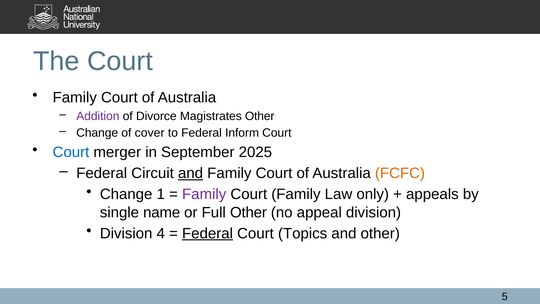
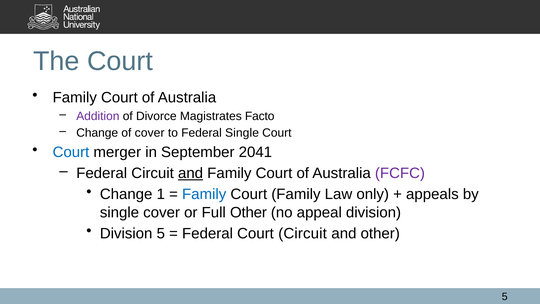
Magistrates Other: Other -> Facto
Federal Inform: Inform -> Single
2025: 2025 -> 2041
FCFC colour: orange -> purple
Family at (204, 194) colour: purple -> blue
single name: name -> cover
Division 4: 4 -> 5
Federal at (208, 233) underline: present -> none
Court Topics: Topics -> Circuit
